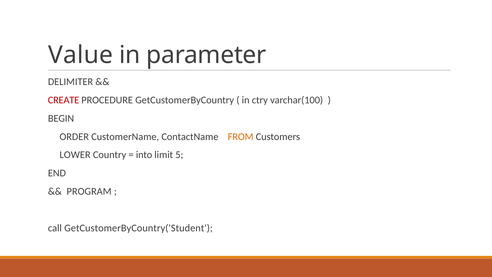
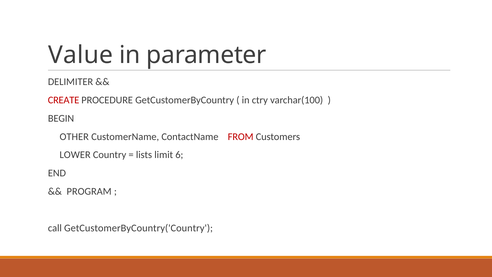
ORDER: ORDER -> OTHER
FROM colour: orange -> red
into: into -> lists
5: 5 -> 6
GetCustomerByCountry('Student: GetCustomerByCountry('Student -> GetCustomerByCountry('Country
